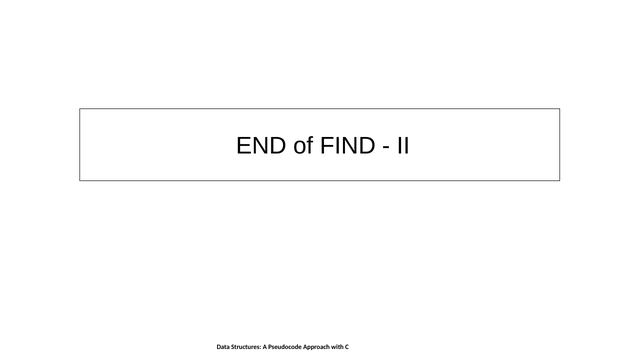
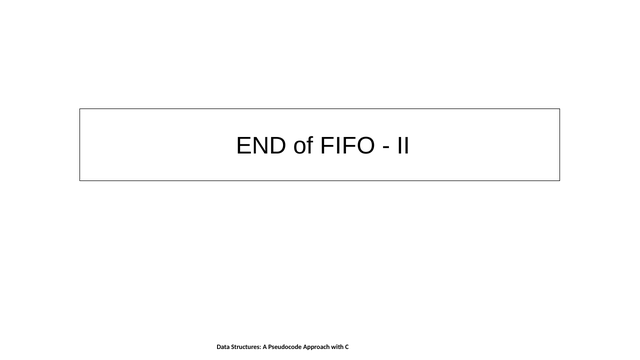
FIND: FIND -> FIFO
